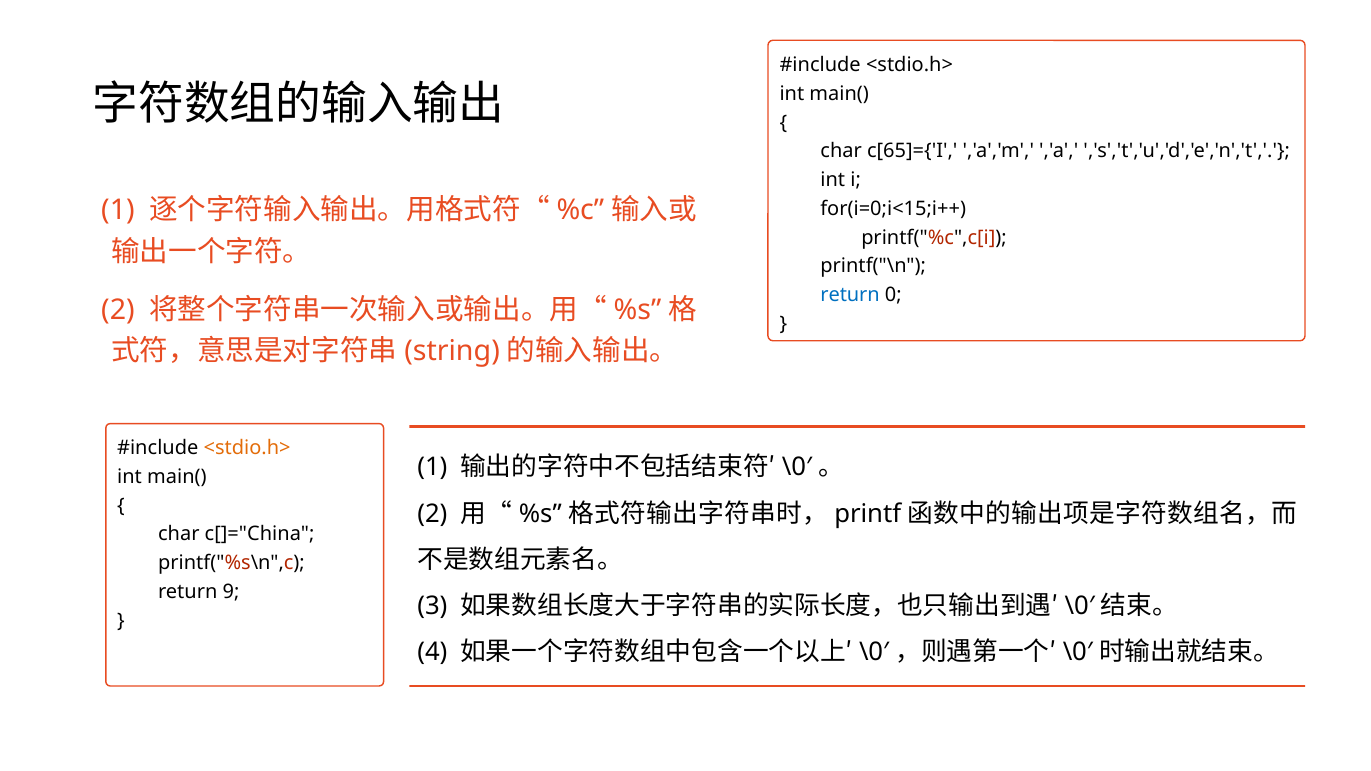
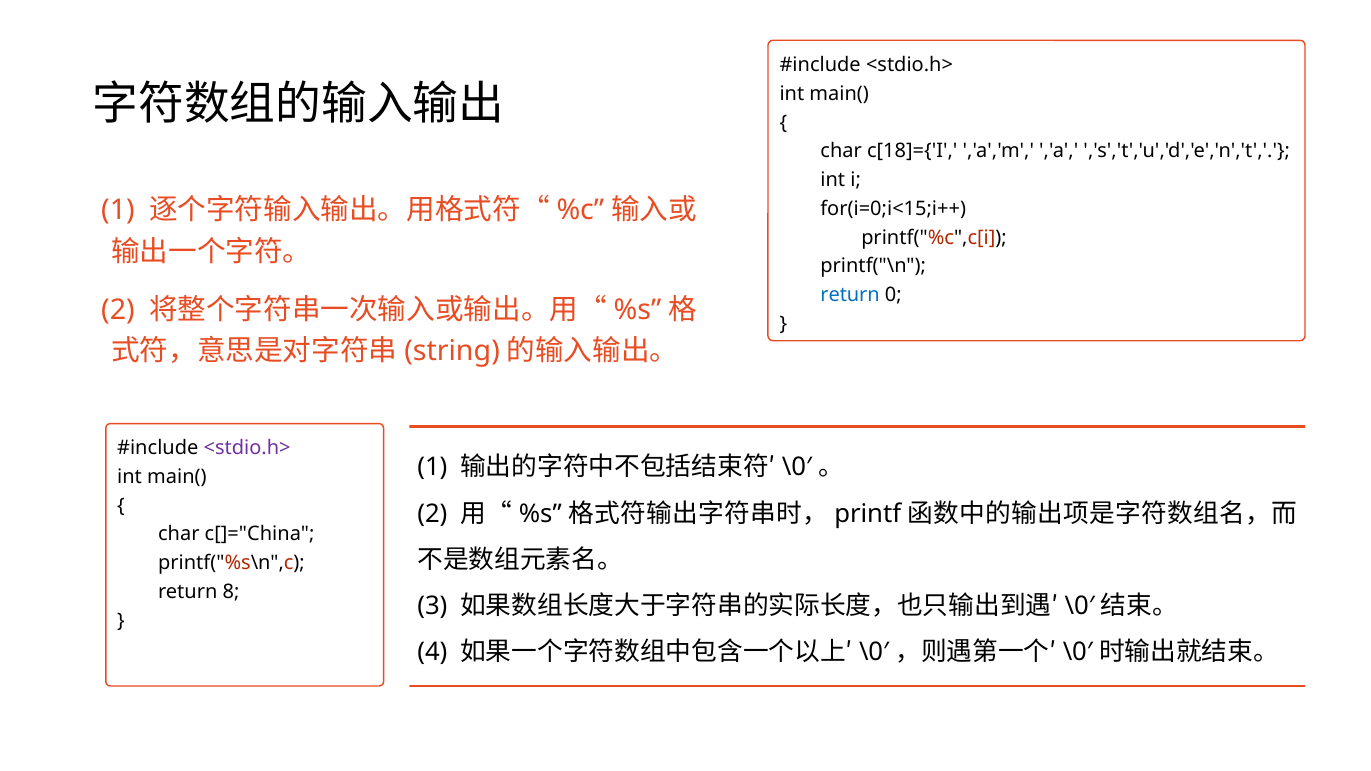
c[65]={'I: c[65]={'I -> c[18]={'I
<stdio.h> at (247, 448) colour: orange -> purple
9: 9 -> 8
